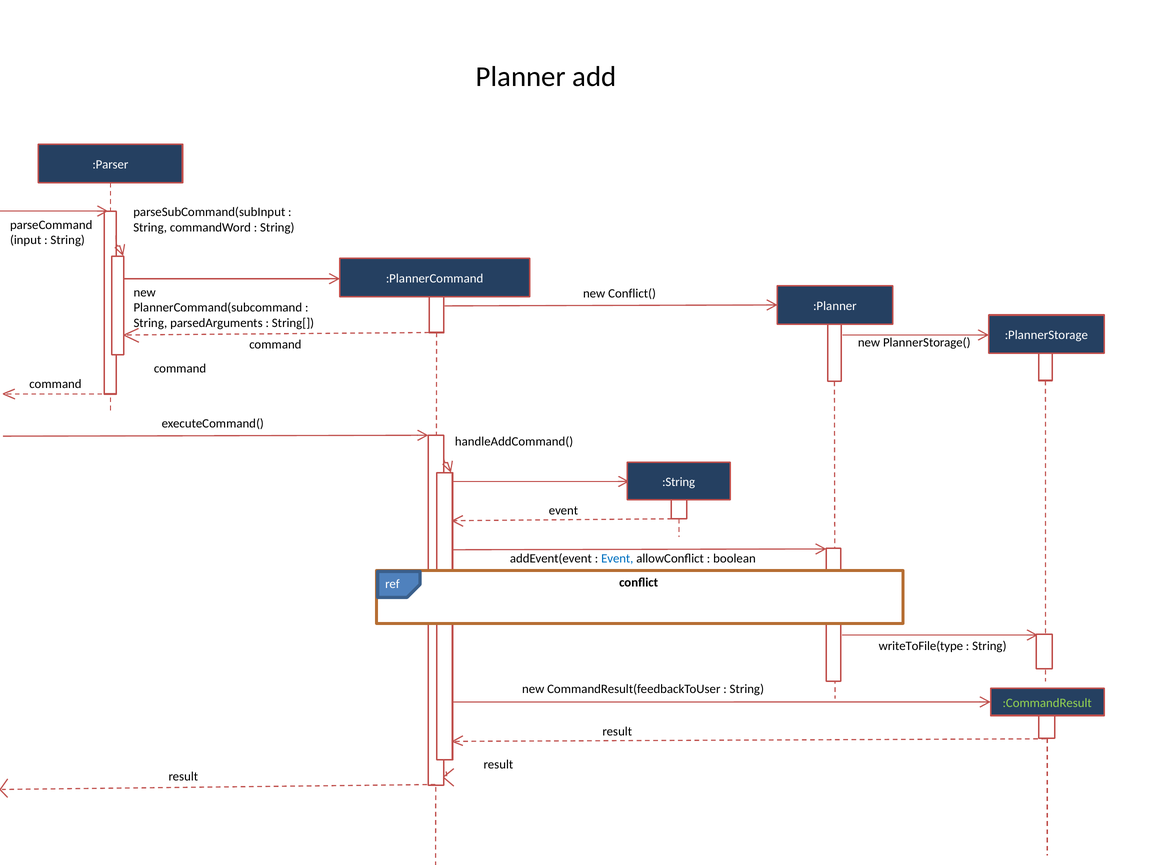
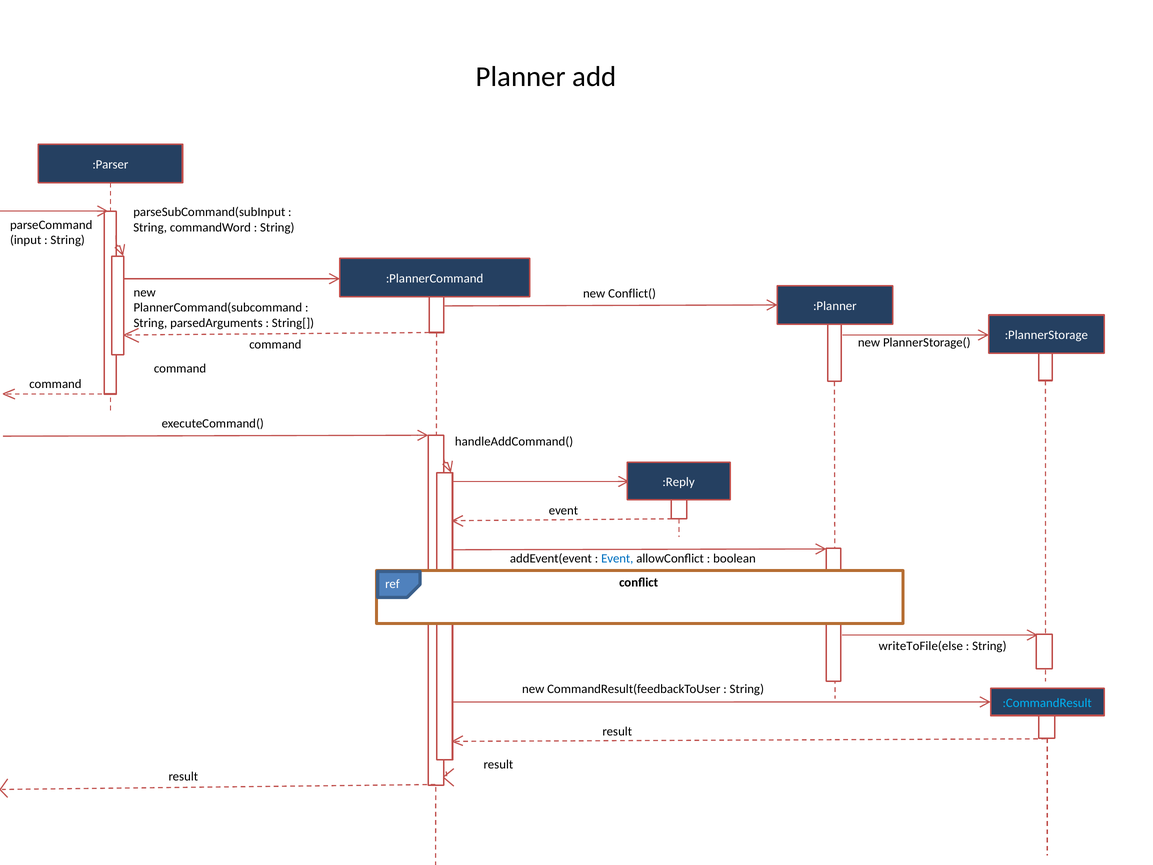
:String: :String -> :Reply
writeToFile(type: writeToFile(type -> writeToFile(else
:CommandResult colour: light green -> light blue
